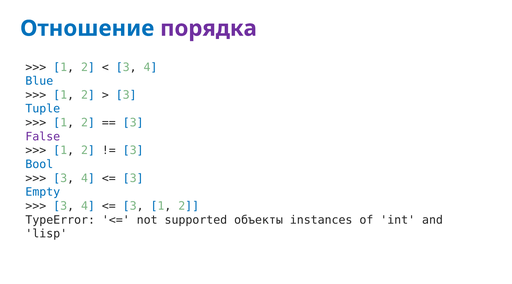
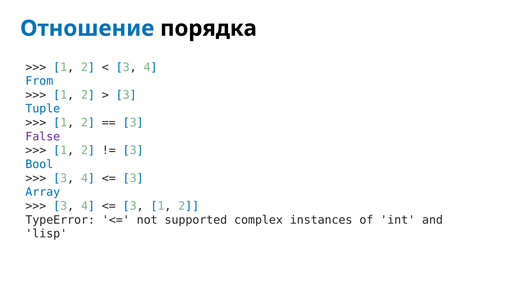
порядка colour: purple -> black
Blue: Blue -> From
Empty: Empty -> Array
объекты: объекты -> complex
